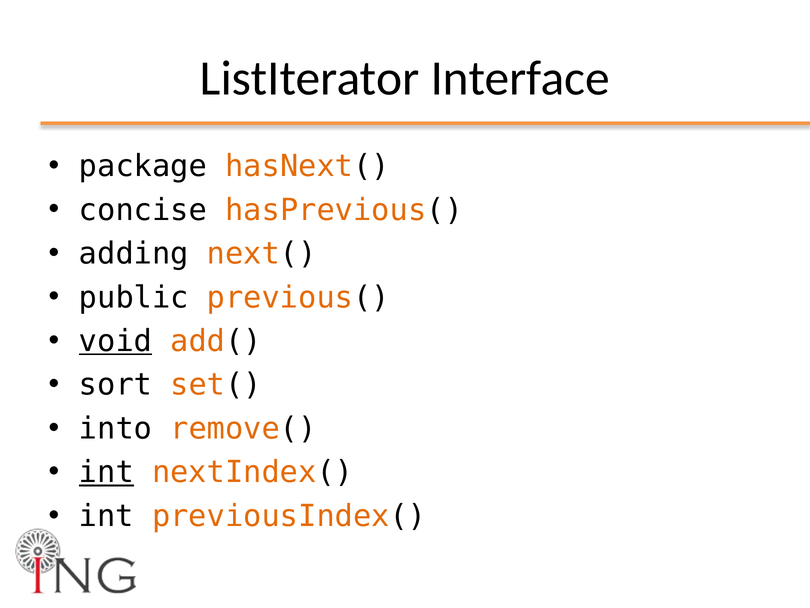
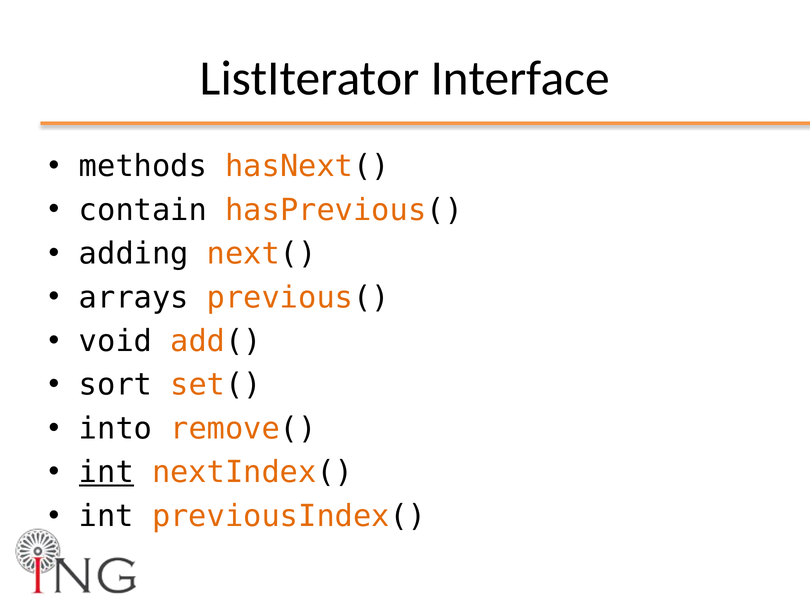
package: package -> methods
concise: concise -> contain
public: public -> arrays
void underline: present -> none
